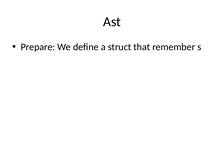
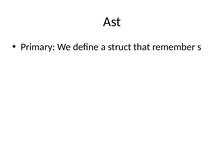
Prepare: Prepare -> Primary
